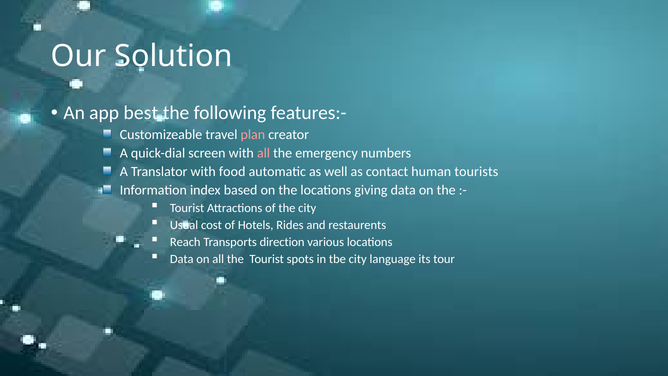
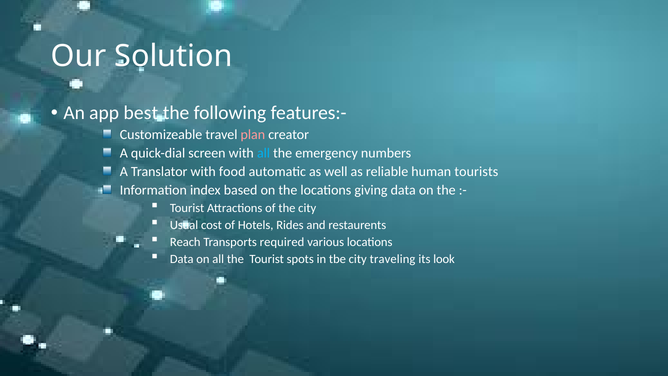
all at (264, 153) colour: pink -> light blue
contact: contact -> reliable
direction: direction -> required
language: language -> traveling
tour: tour -> look
